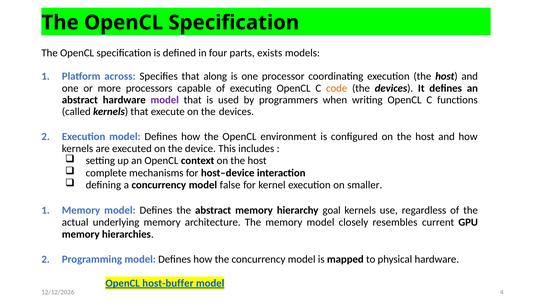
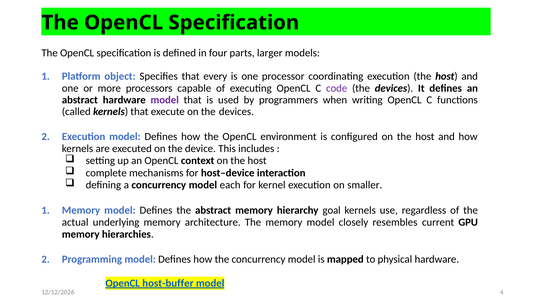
exists: exists -> larger
across: across -> object
along: along -> every
code colour: orange -> purple
false: false -> each
